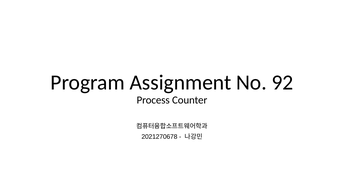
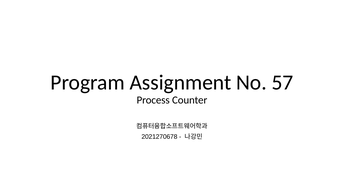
92: 92 -> 57
